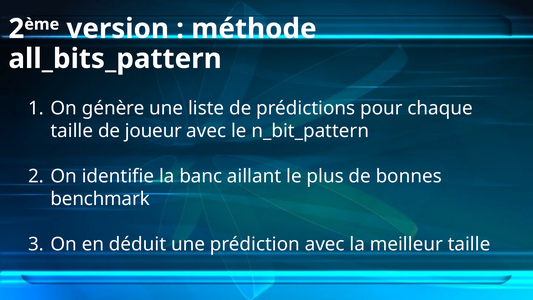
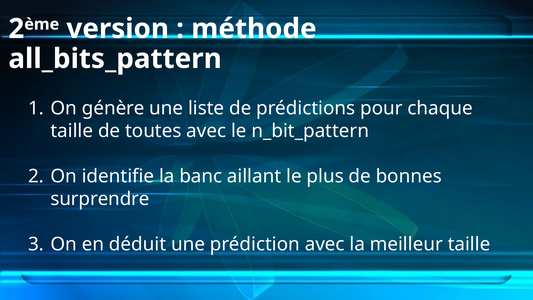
joueur: joueur -> toutes
benchmark: benchmark -> surprendre
